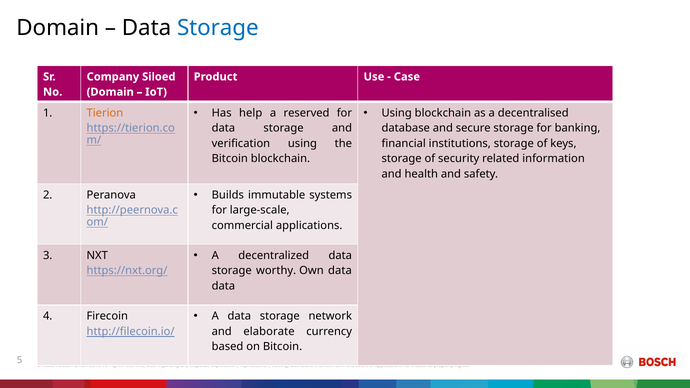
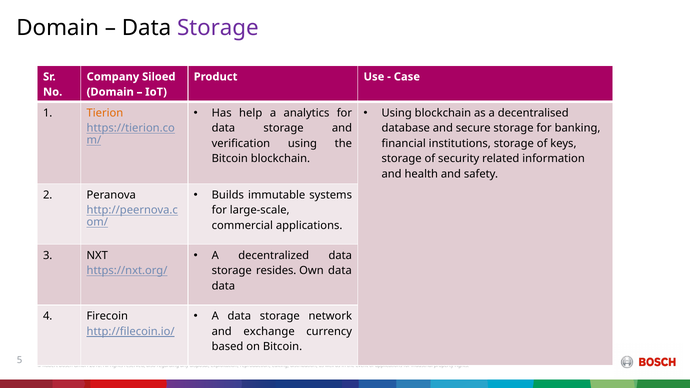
Storage at (218, 28) colour: blue -> purple
a reserved: reserved -> analytics
worthy: worthy -> resides
elaborate: elaborate -> exchange
